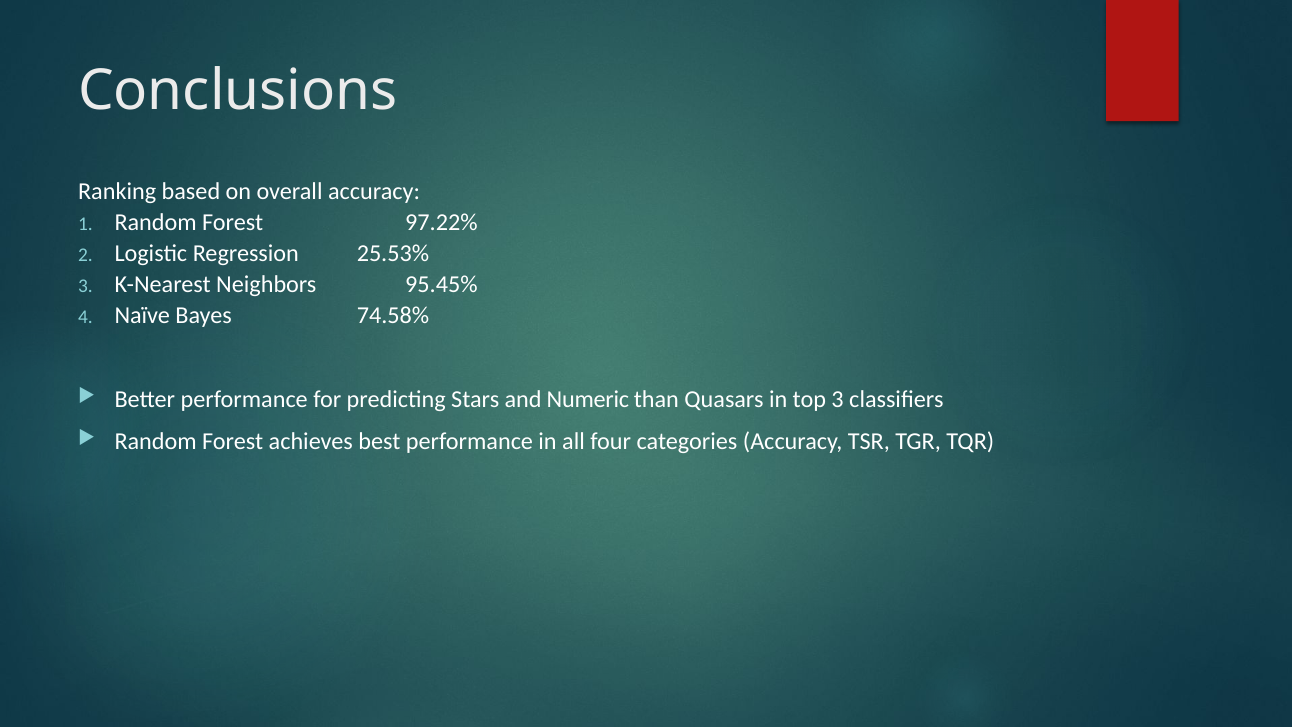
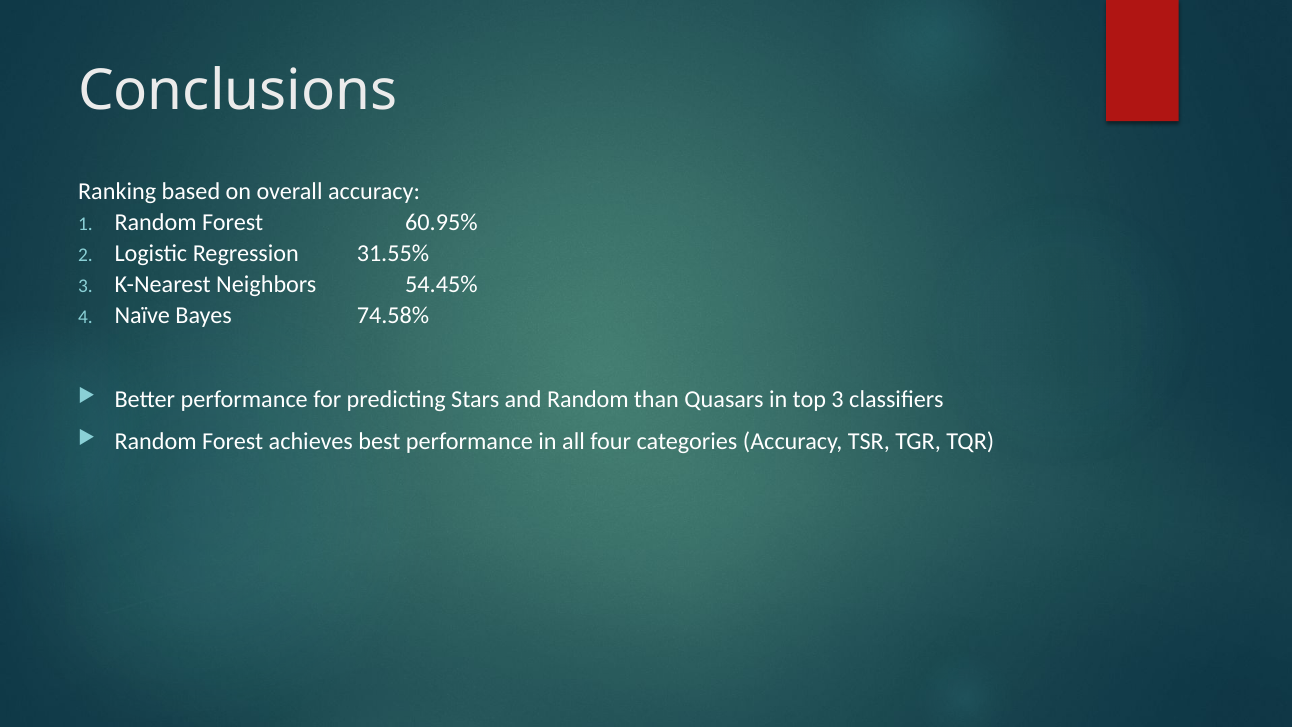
97.22%: 97.22% -> 60.95%
25.53%: 25.53% -> 31.55%
95.45%: 95.45% -> 54.45%
and Numeric: Numeric -> Random
